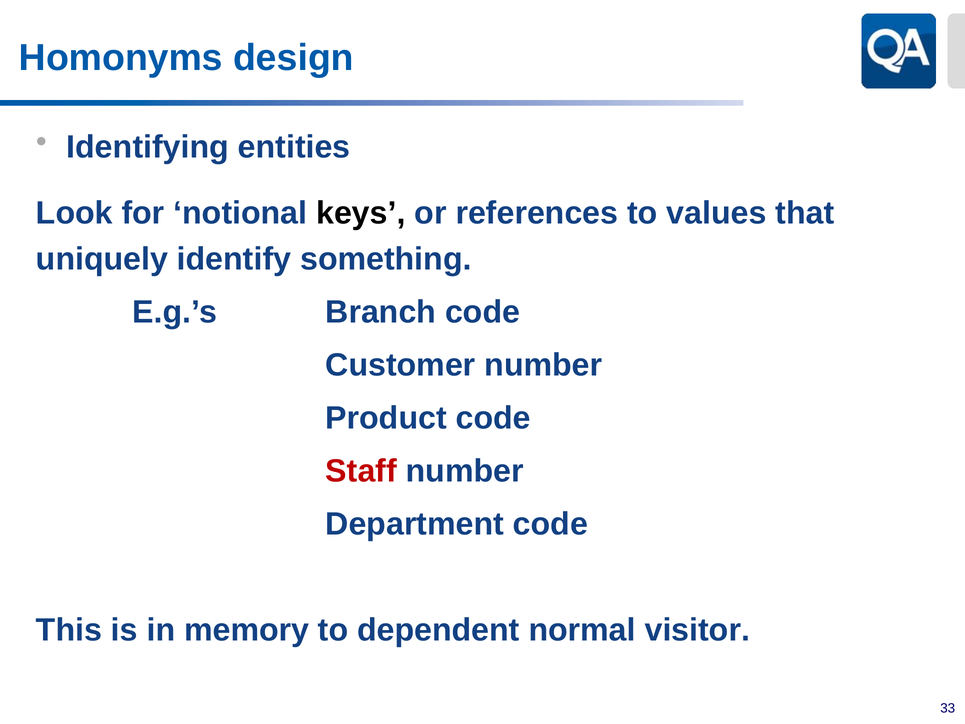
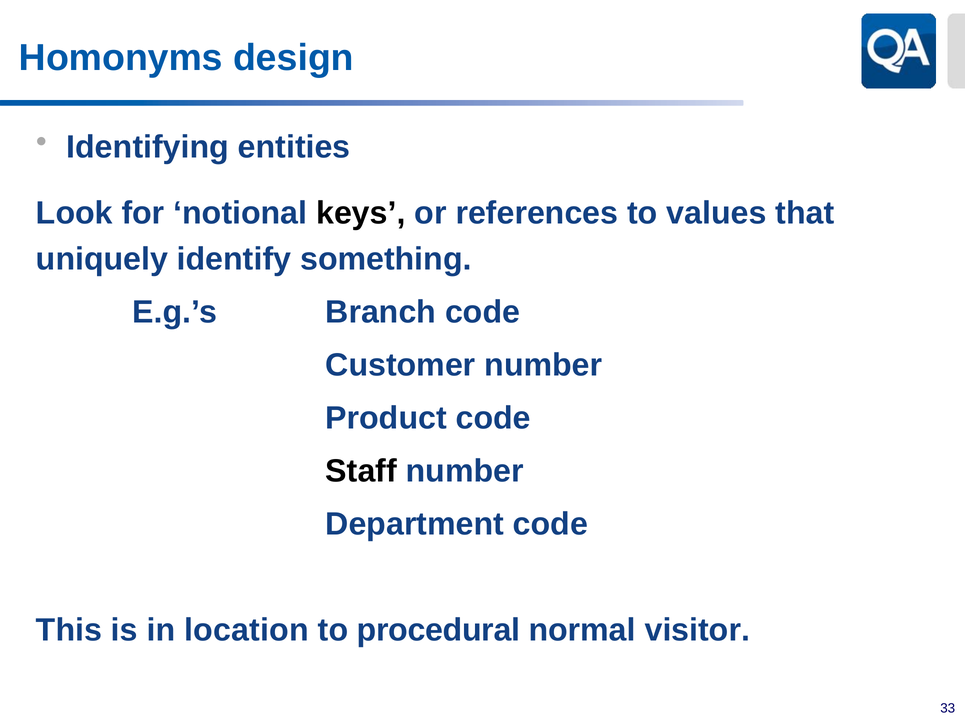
Staff colour: red -> black
memory: memory -> location
dependent: dependent -> procedural
